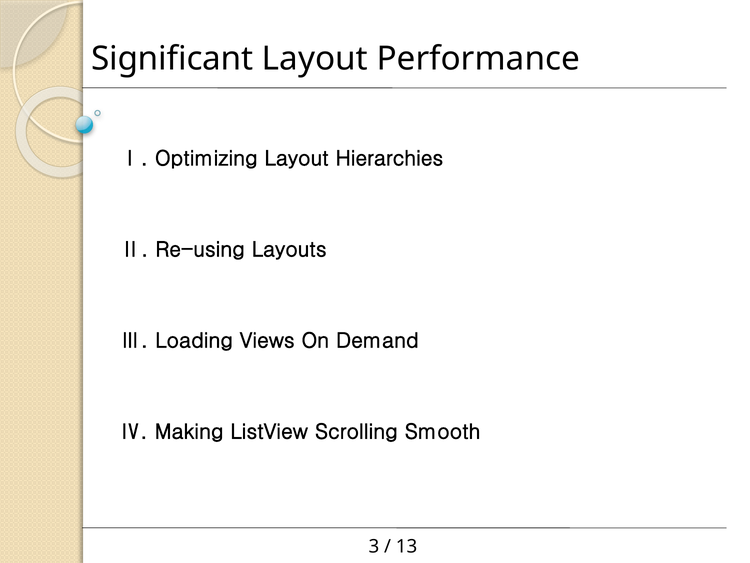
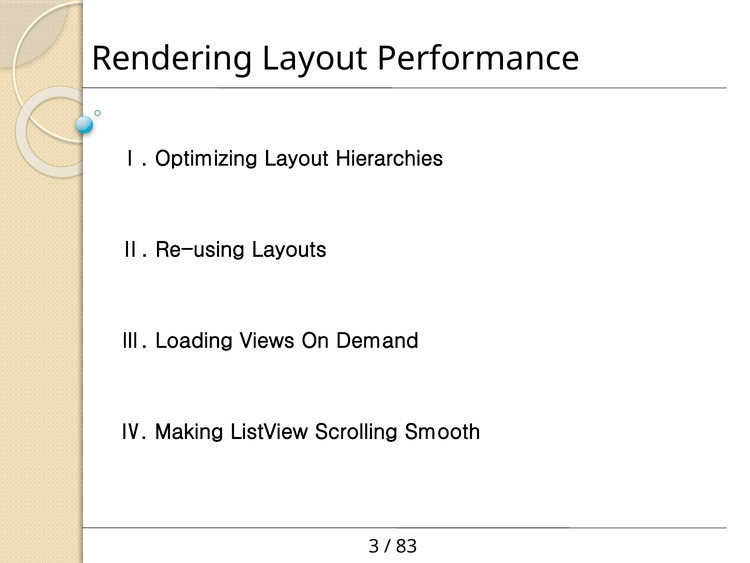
Significant: Significant -> Rendering
13: 13 -> 83
